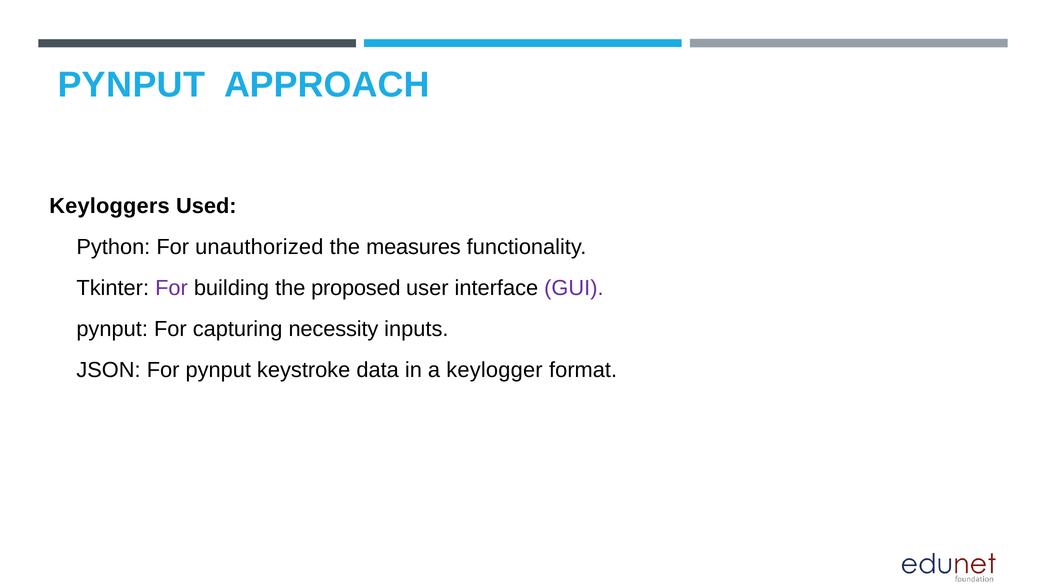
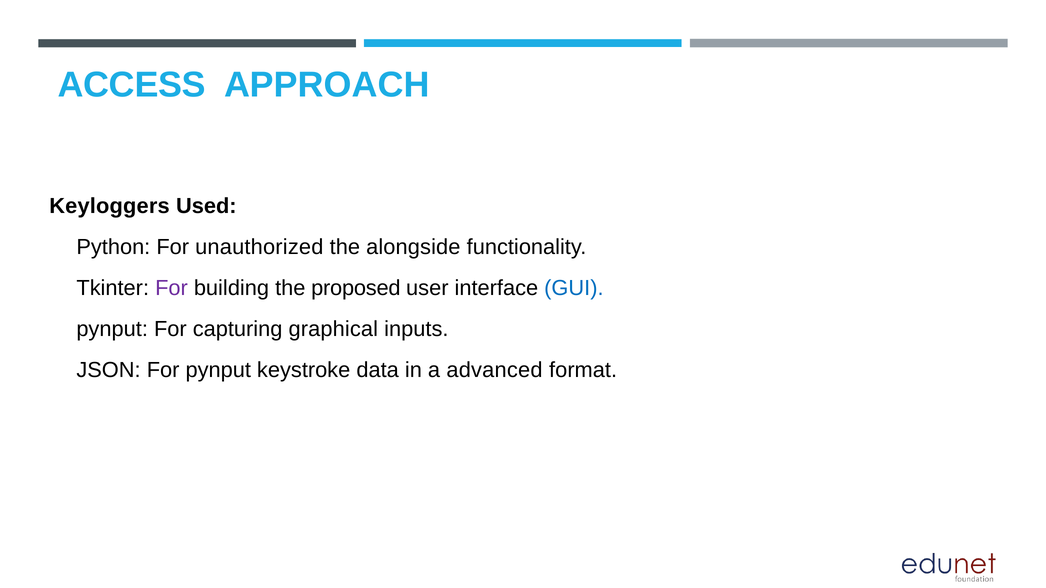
PYNPUT at (131, 85): PYNPUT -> ACCESS
measures: measures -> alongside
GUI colour: purple -> blue
necessity: necessity -> graphical
keylogger: keylogger -> advanced
